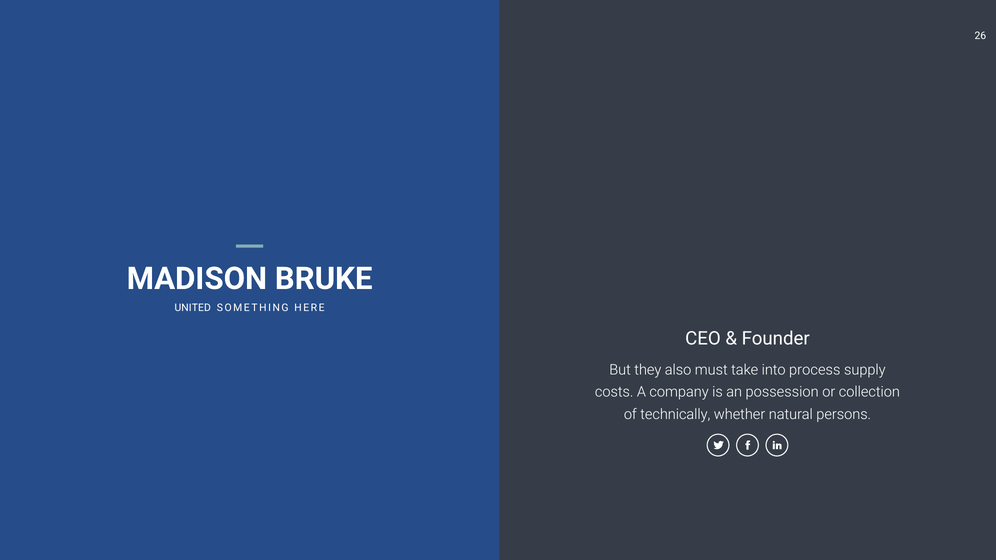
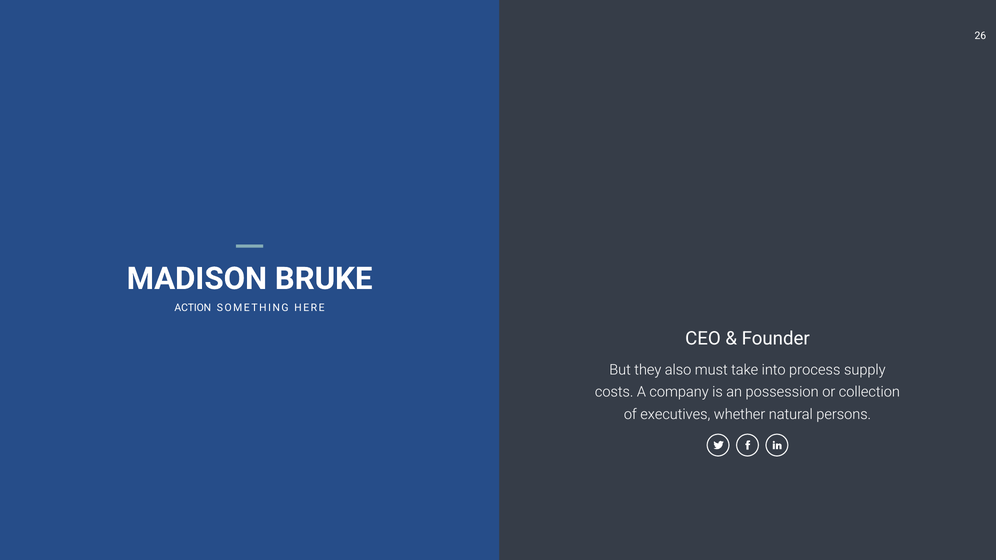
UNITED: UNITED -> ACTION
technically: technically -> executives
